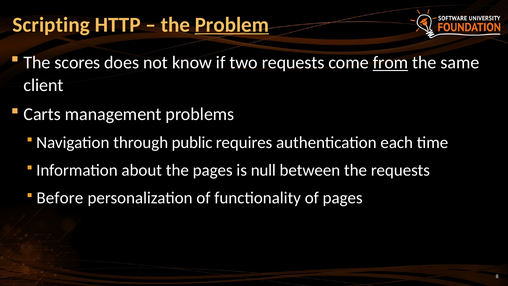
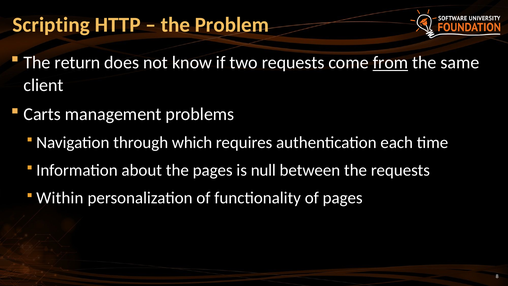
Problem underline: present -> none
scores: scores -> return
public: public -> which
Before: Before -> Within
